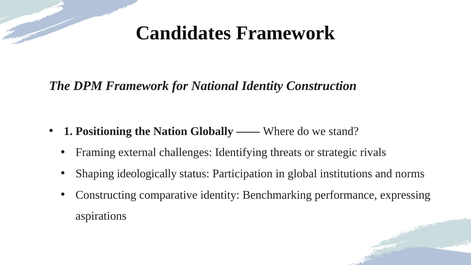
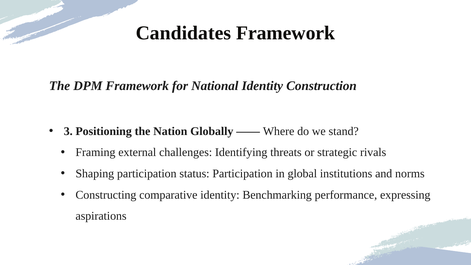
1: 1 -> 3
Shaping ideologically: ideologically -> participation
